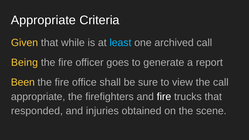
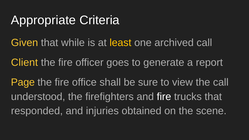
least colour: light blue -> yellow
Being: Being -> Client
Been: Been -> Page
appropriate at (38, 97): appropriate -> understood
